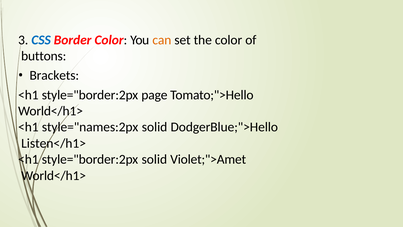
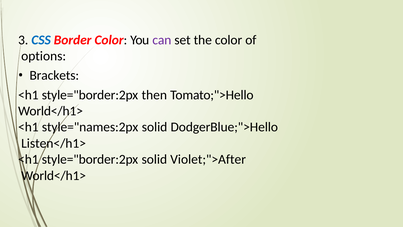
can colour: orange -> purple
buttons: buttons -> options
page: page -> then
Violet;">Amet: Violet;">Amet -> Violet;">After
